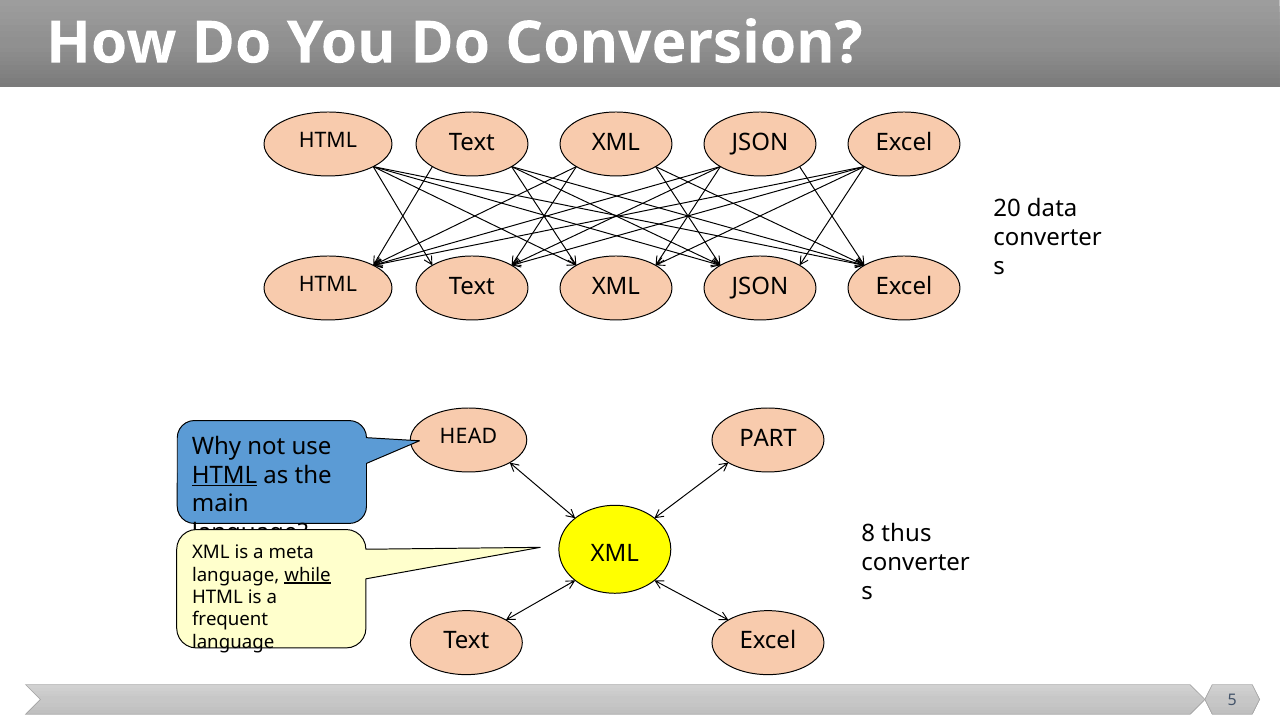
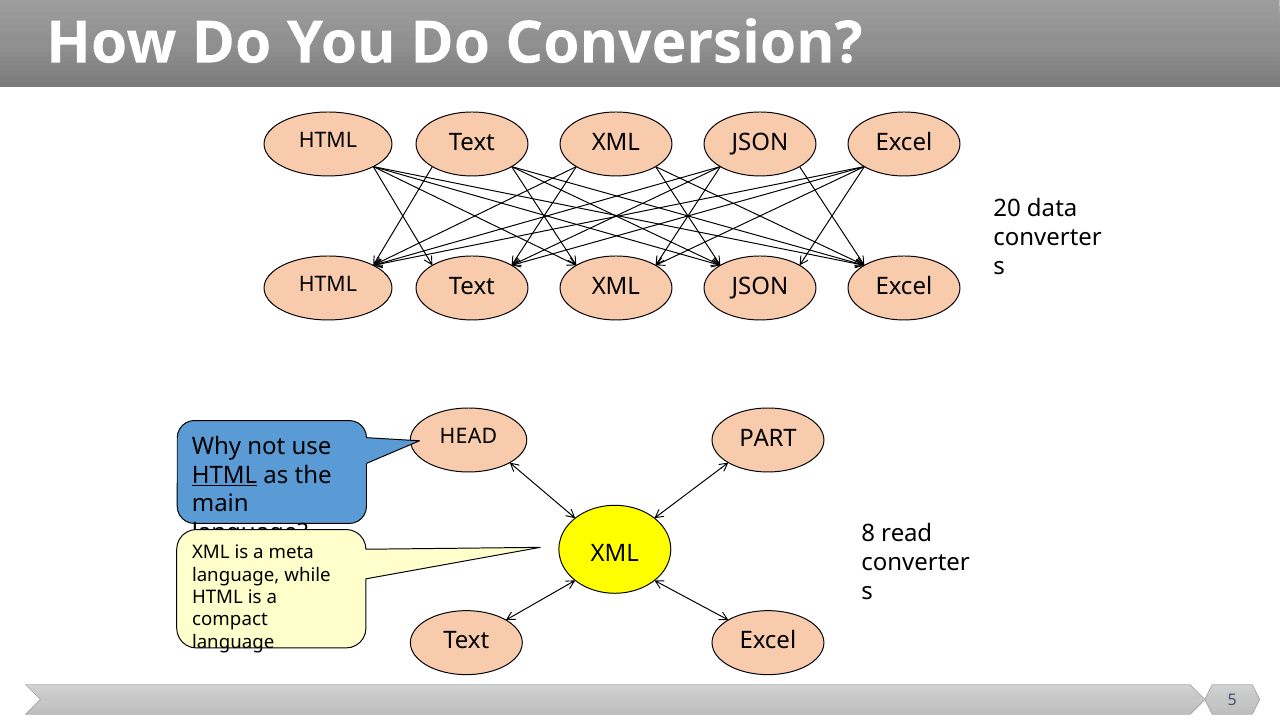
thus: thus -> read
while underline: present -> none
frequent: frequent -> compact
